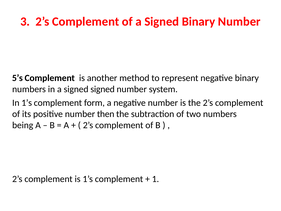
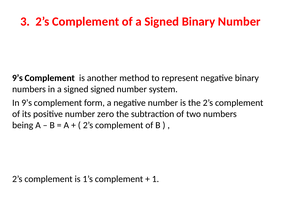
5’s at (17, 78): 5’s -> 9’s
In 1’s: 1’s -> 9’s
then: then -> zero
